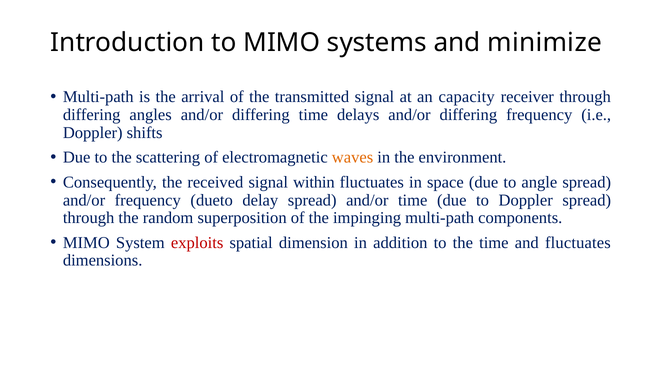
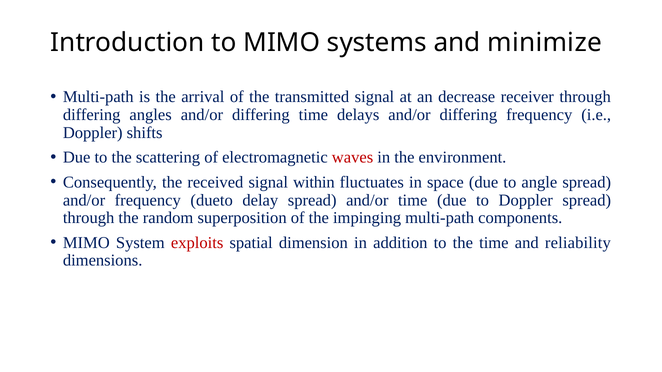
capacity: capacity -> decrease
waves colour: orange -> red
and fluctuates: fluctuates -> reliability
